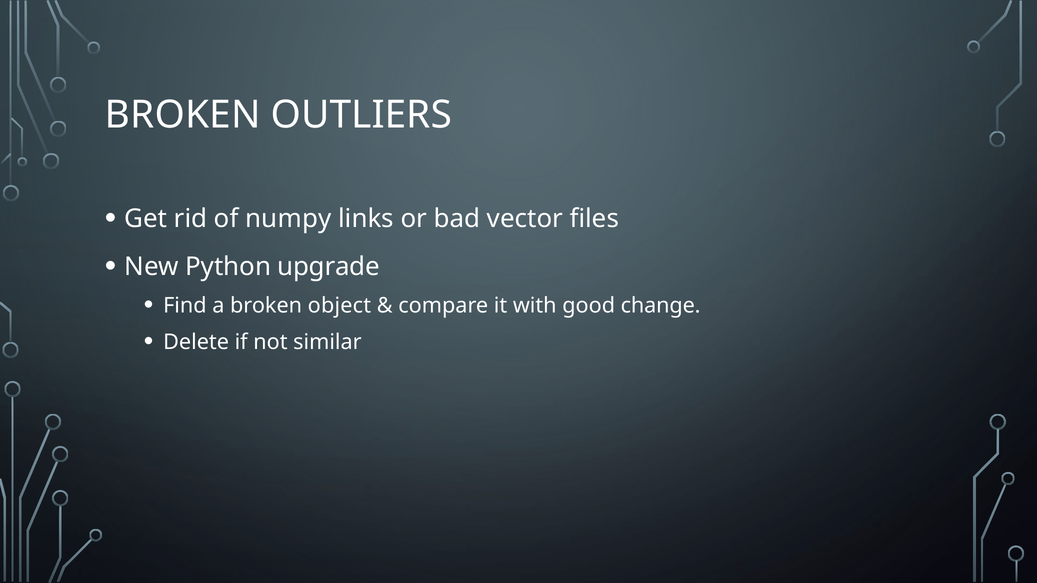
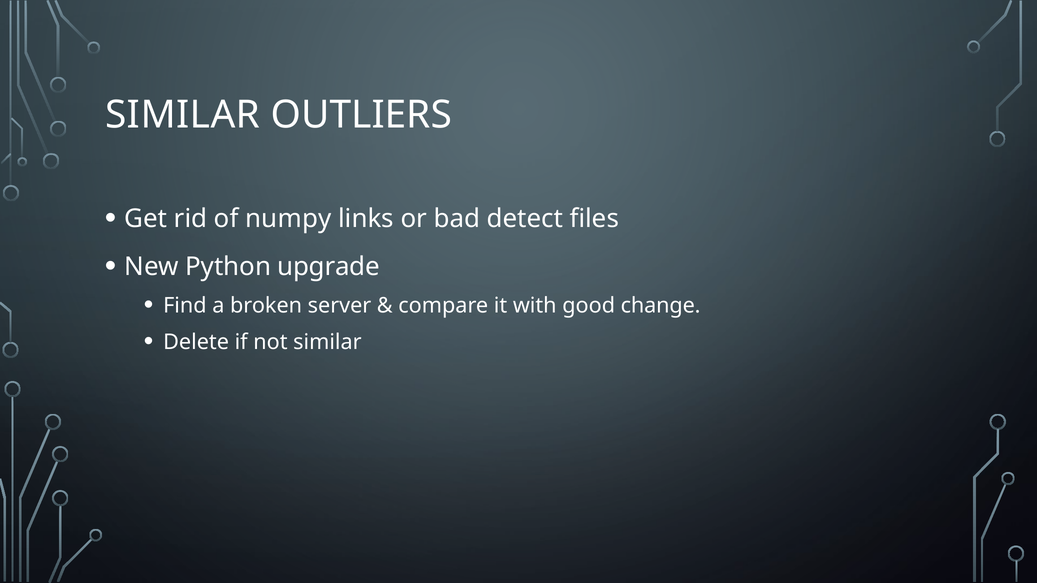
BROKEN at (183, 115): BROKEN -> SIMILAR
vector: vector -> detect
object: object -> server
